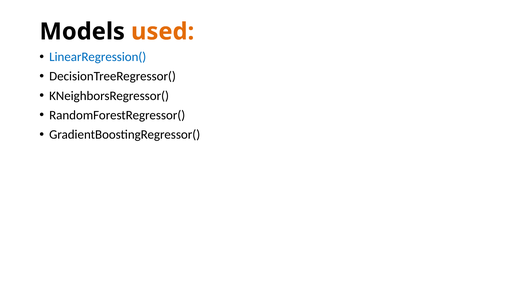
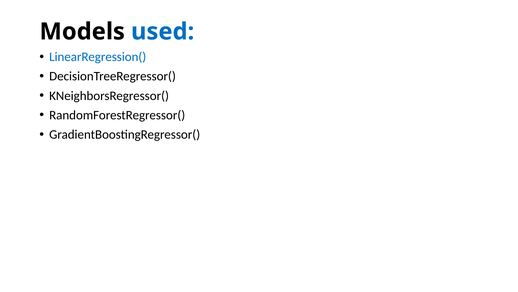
used colour: orange -> blue
